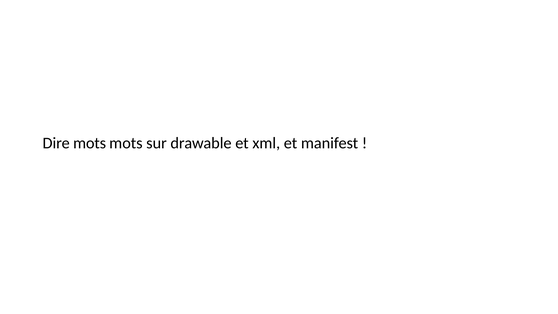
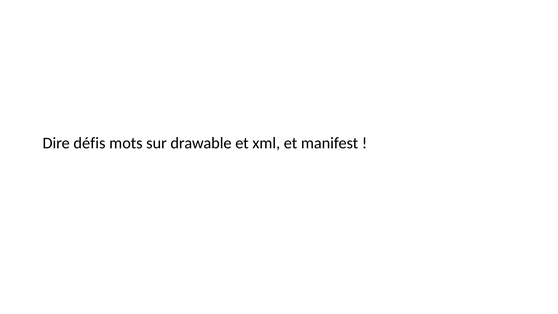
Dire mots: mots -> défis
